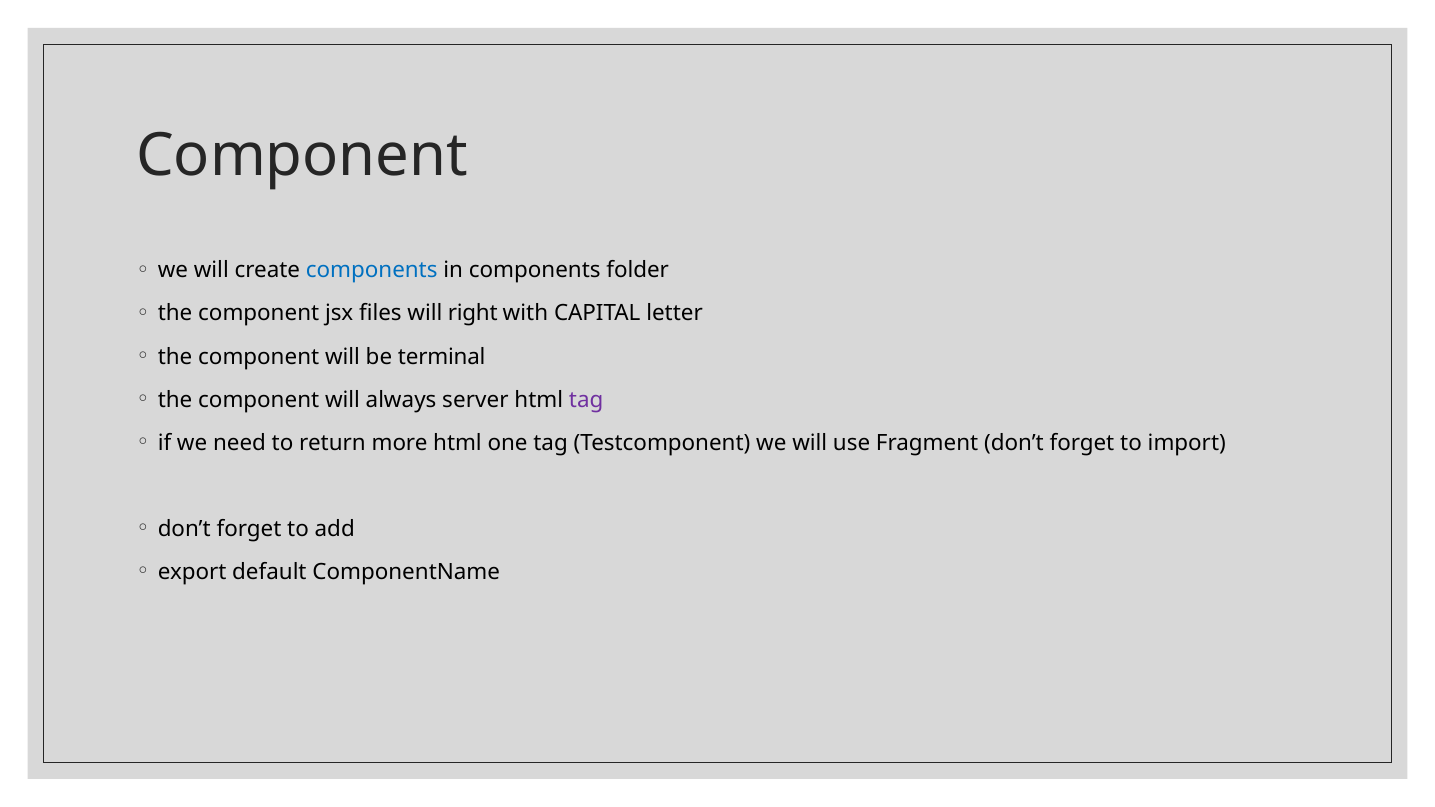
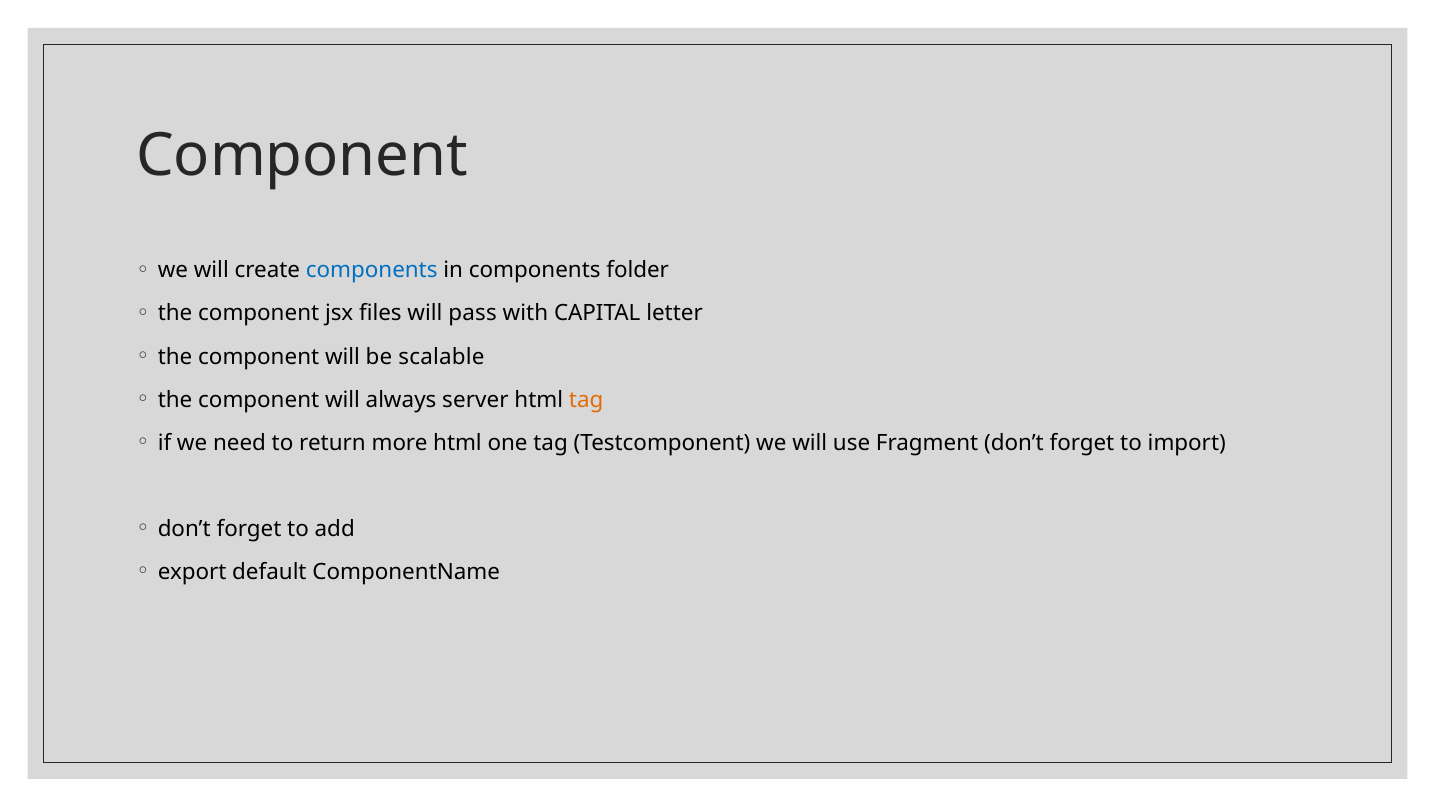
right: right -> pass
terminal: terminal -> scalable
tag at (586, 400) colour: purple -> orange
